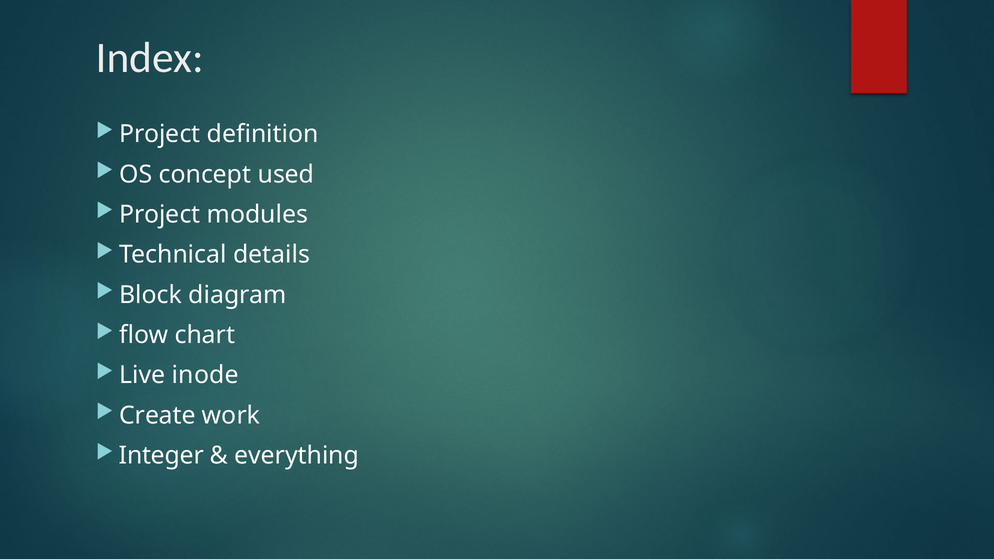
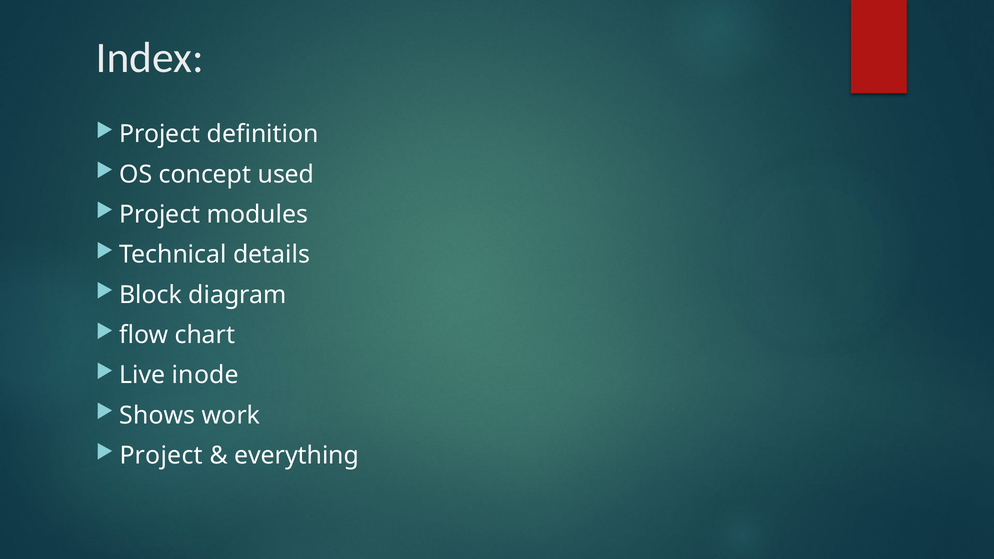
Create: Create -> Shows
Integer at (161, 456): Integer -> Project
